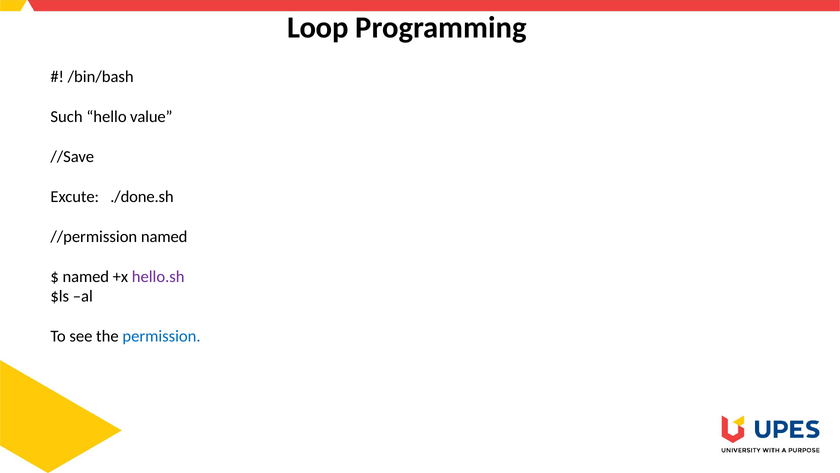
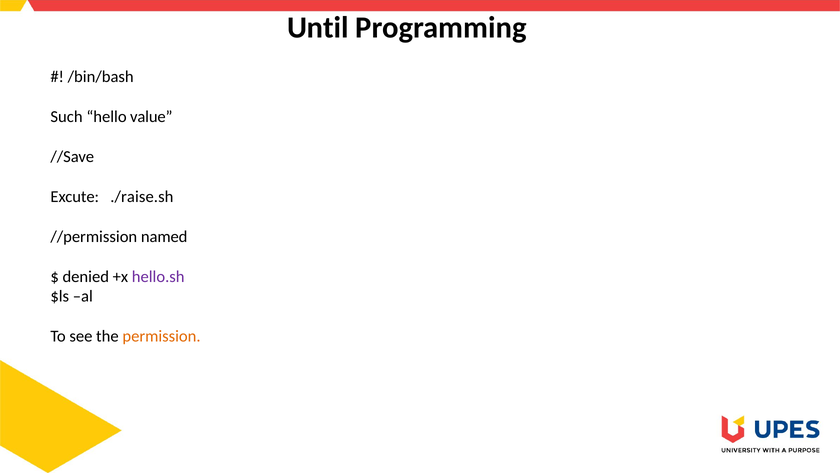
Loop: Loop -> Until
./done.sh: ./done.sh -> ./raise.sh
named at (86, 276): named -> denied
permission colour: blue -> orange
